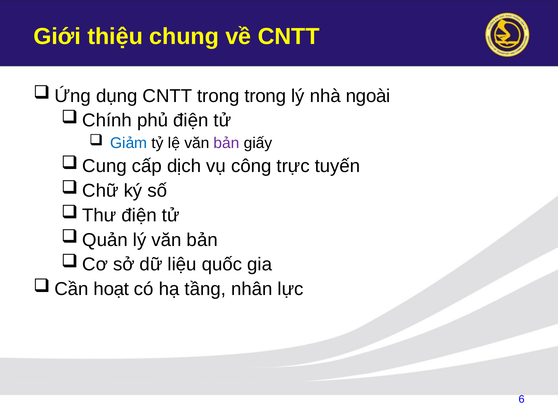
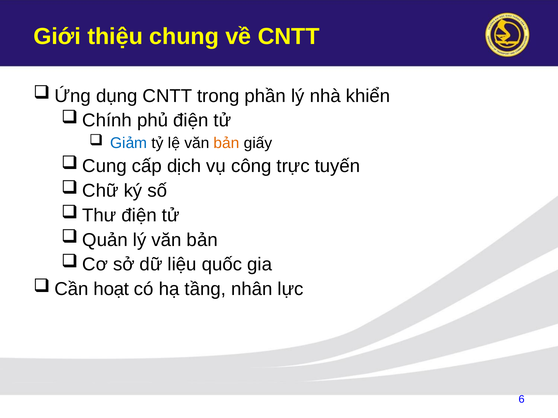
trong trong: trong -> phần
ngoài: ngoài -> khiển
bản at (227, 143) colour: purple -> orange
